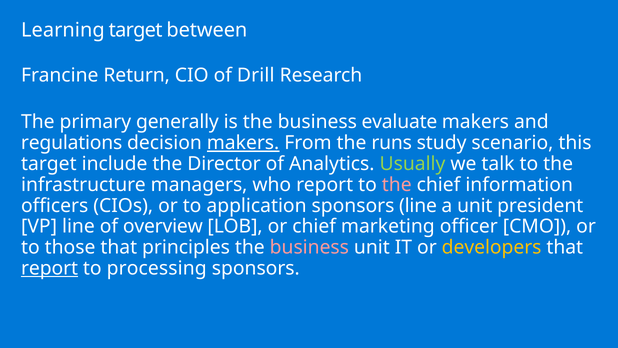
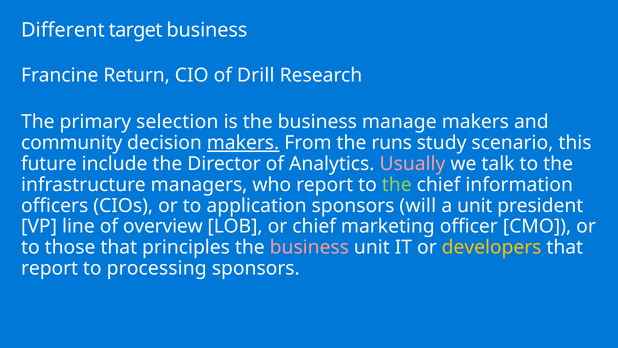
Learning: Learning -> Different
target between: between -> business
generally: generally -> selection
evaluate: evaluate -> manage
regulations: regulations -> community
target at (49, 164): target -> future
Usually colour: light green -> pink
the at (397, 185) colour: pink -> light green
sponsors line: line -> will
report at (50, 268) underline: present -> none
